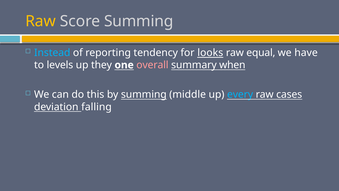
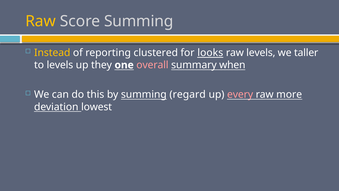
Instead colour: light blue -> yellow
tendency: tendency -> clustered
raw equal: equal -> levels
have: have -> taller
middle: middle -> regard
every colour: light blue -> pink
cases: cases -> more
falling: falling -> lowest
